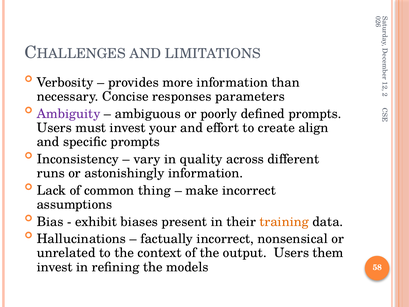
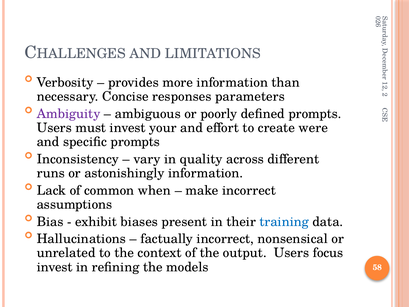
align: align -> were
thing: thing -> when
training colour: orange -> blue
them: them -> focus
